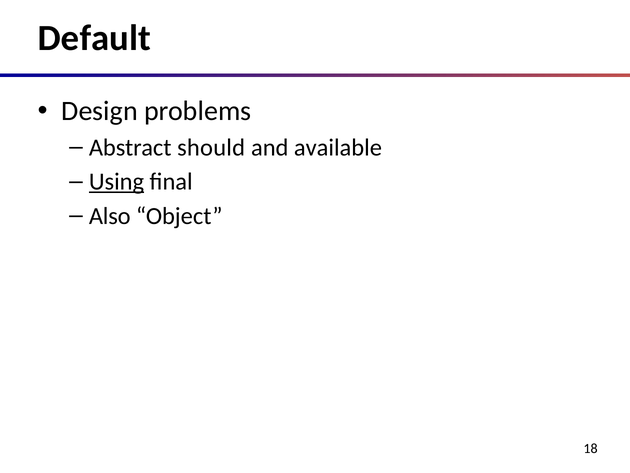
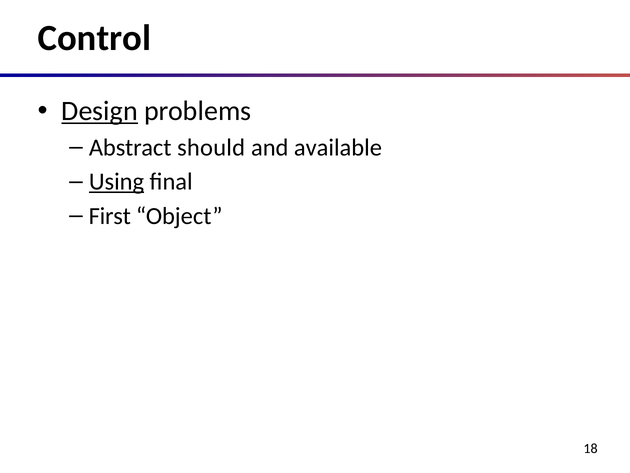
Default: Default -> Control
Design underline: none -> present
Also: Also -> First
